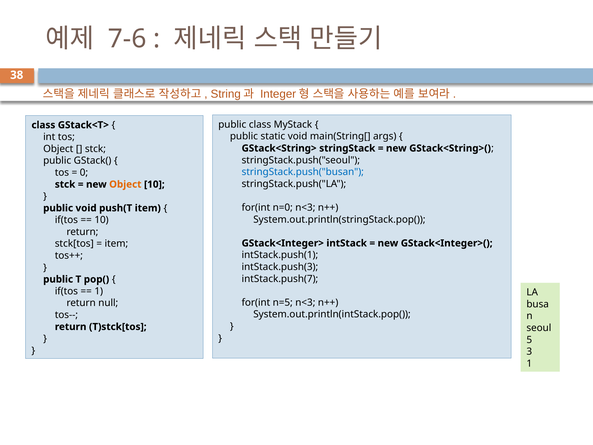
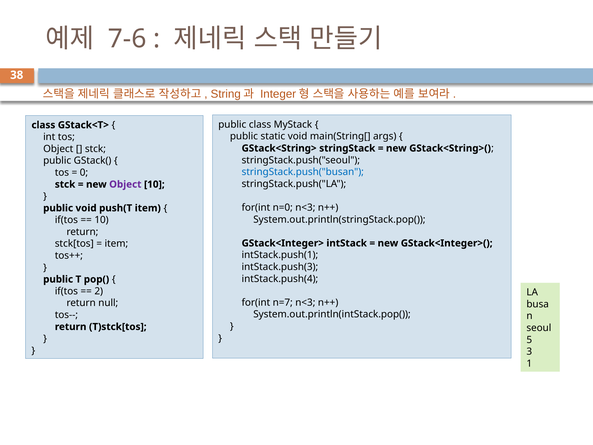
Object at (125, 184) colour: orange -> purple
intStack.push(7: intStack.push(7 -> intStack.push(4
1 at (99, 291): 1 -> 2
n=5: n=5 -> n=7
